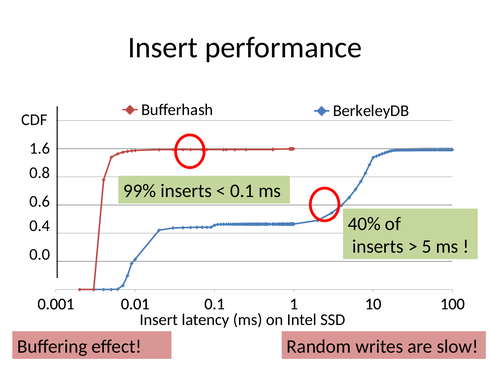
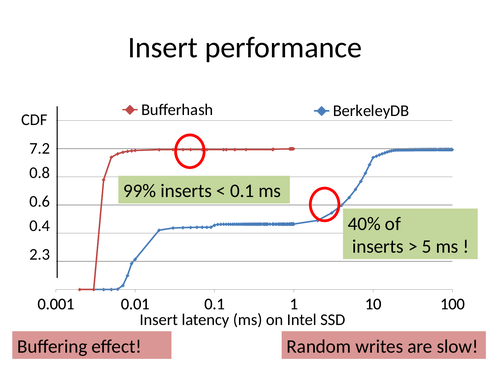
1.6: 1.6 -> 7.2
0.0: 0.0 -> 2.3
